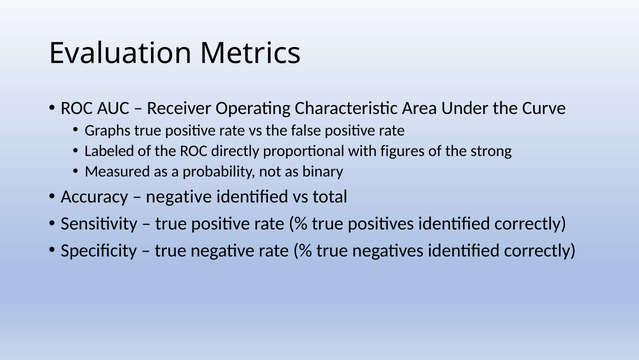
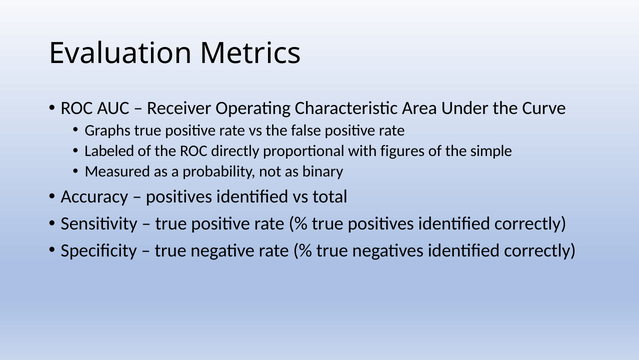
strong: strong -> simple
negative at (179, 197): negative -> positives
